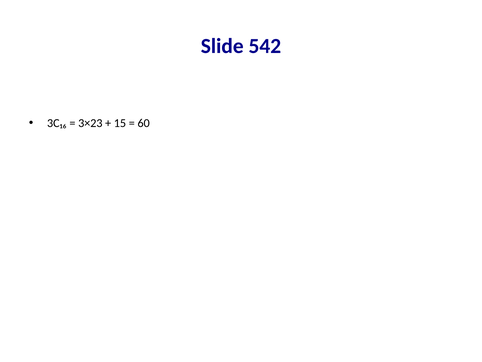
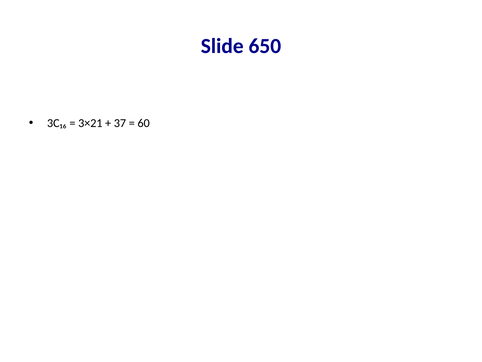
542: 542 -> 650
3×23: 3×23 -> 3×21
15: 15 -> 37
